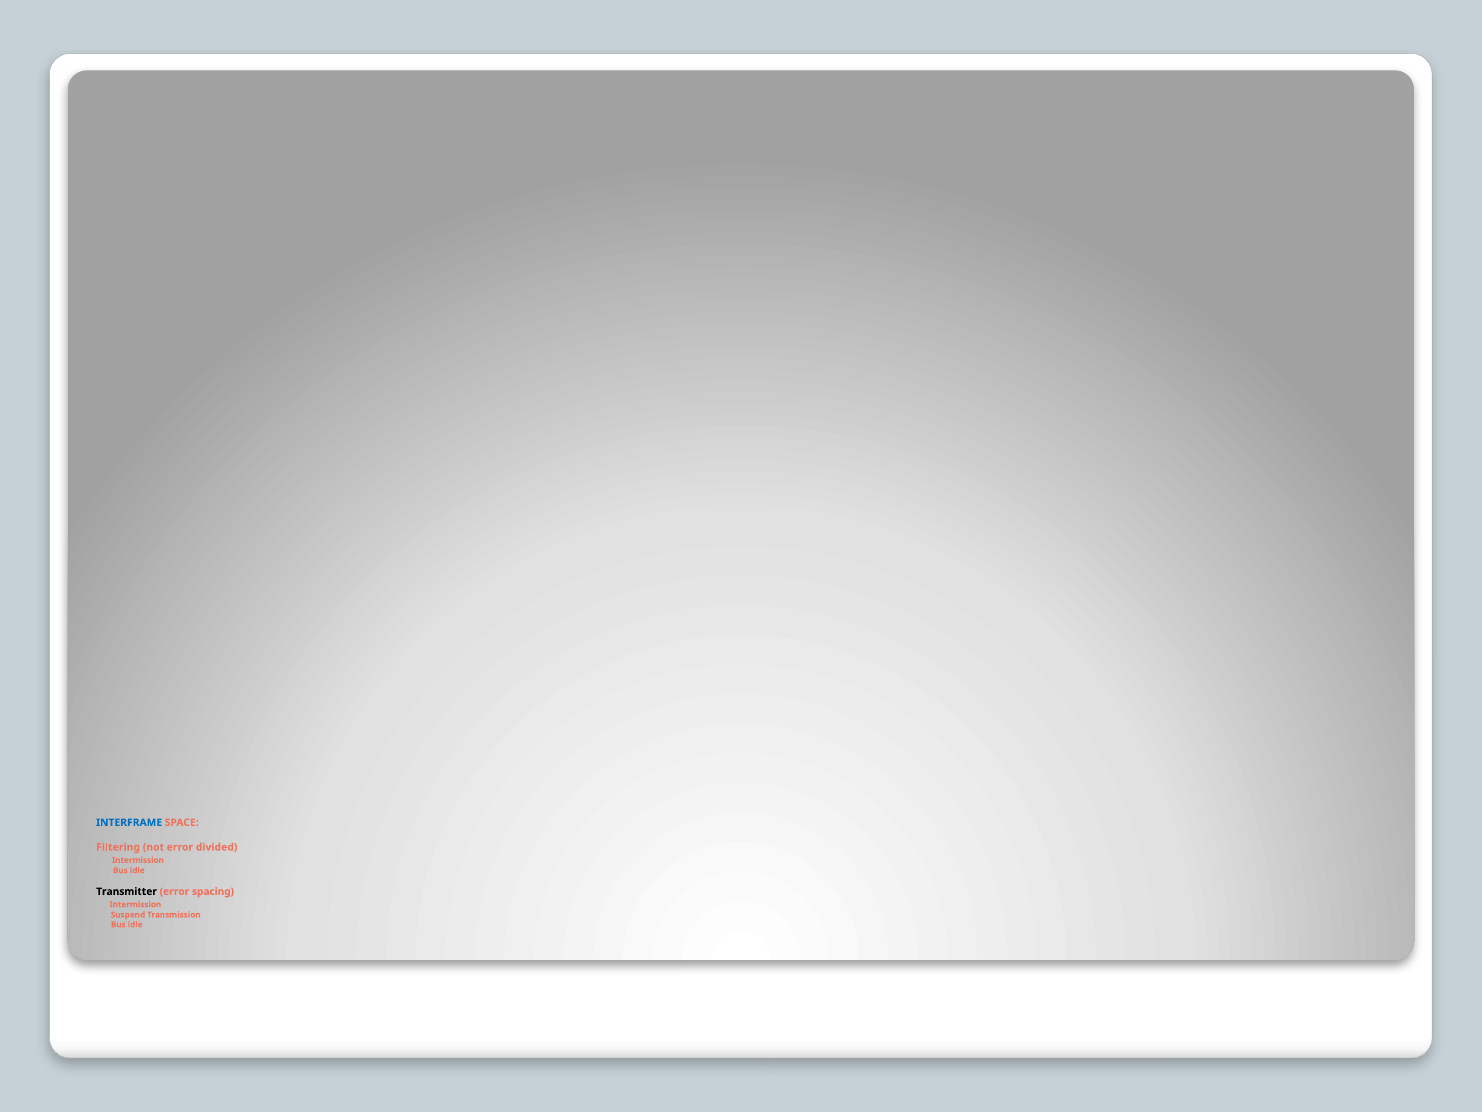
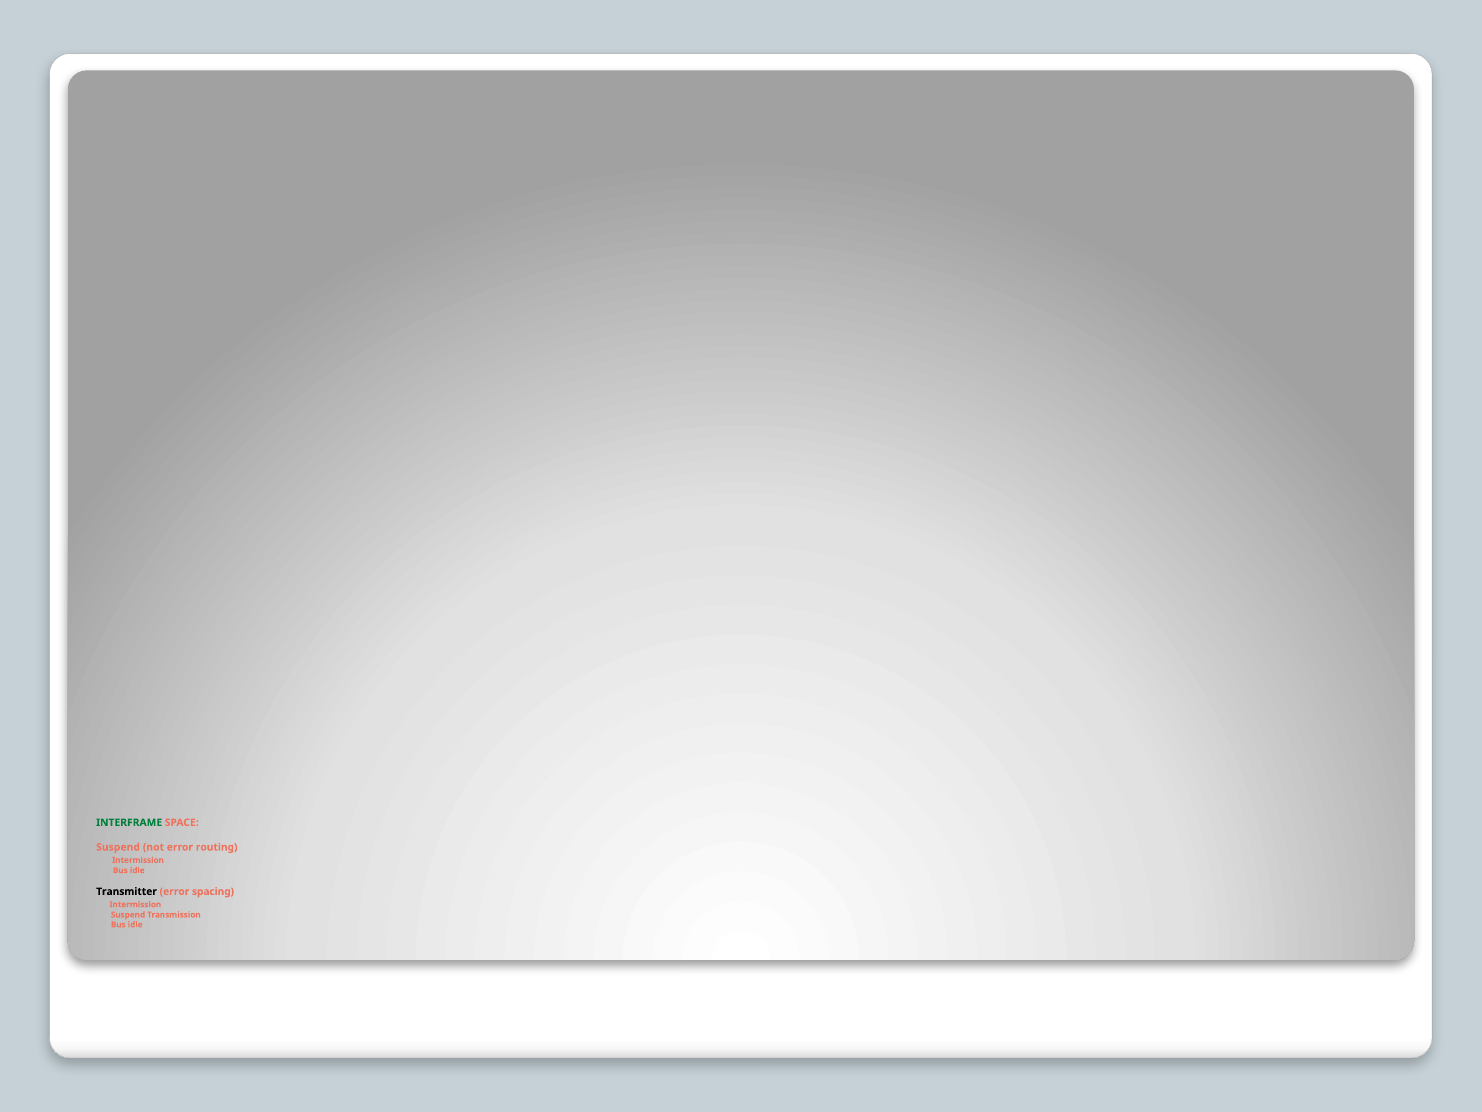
INTERFRAME colour: blue -> green
Filtering at (118, 847): Filtering -> Suspend
divided: divided -> routing
